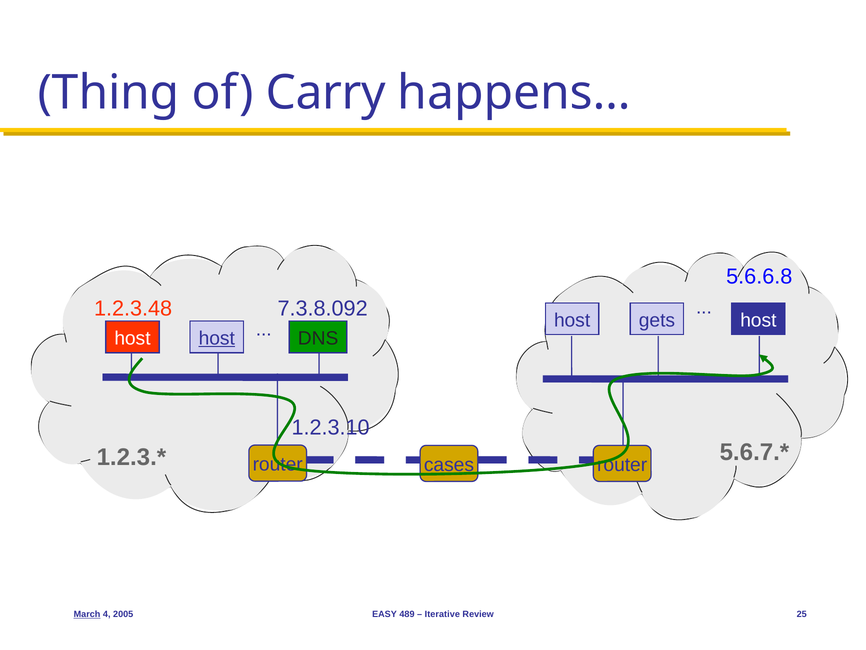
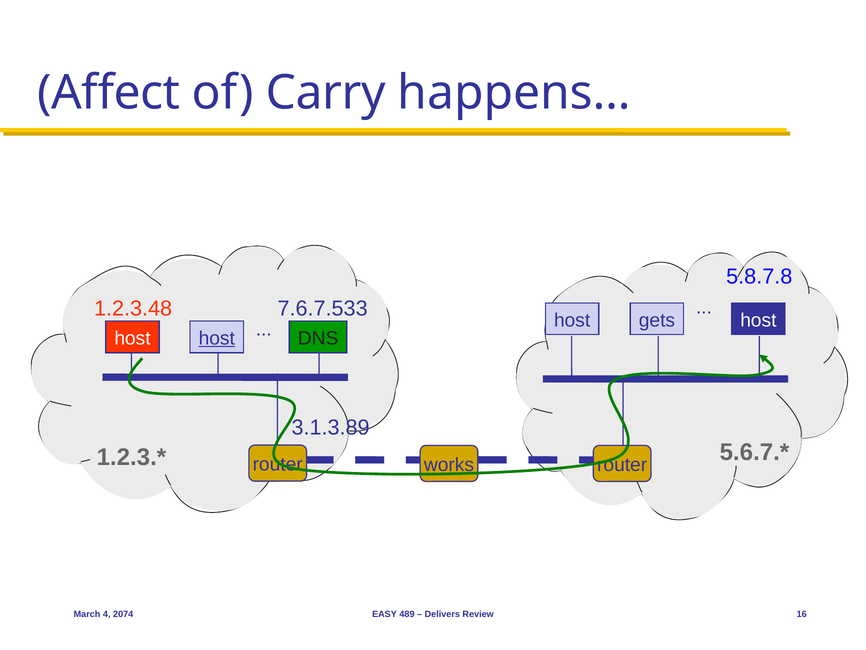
Thing: Thing -> Affect
5.6.6.8: 5.6.6.8 -> 5.8.7.8
7.3.8.092: 7.3.8.092 -> 7.6.7.533
1.2.3.10: 1.2.3.10 -> 3.1.3.89
cases: cases -> works
March underline: present -> none
2005: 2005 -> 2074
Iterative: Iterative -> Delivers
25: 25 -> 16
